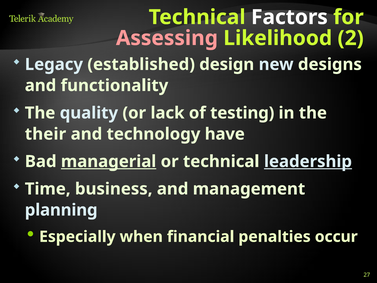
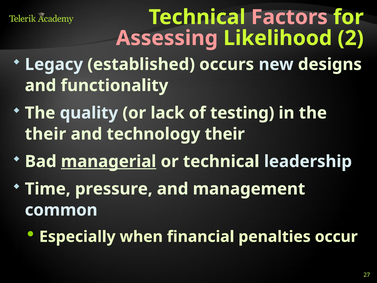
Factors colour: white -> pink
design: design -> occurs
technology have: have -> their
leadership underline: present -> none
business: business -> pressure
planning: planning -> common
